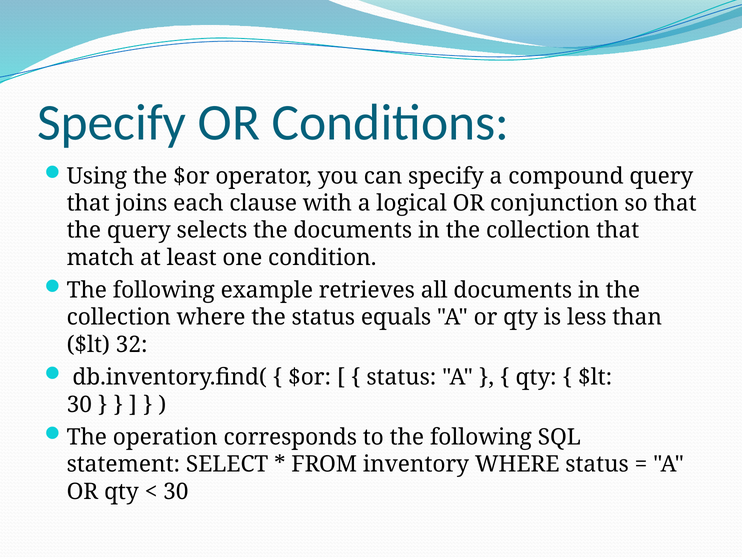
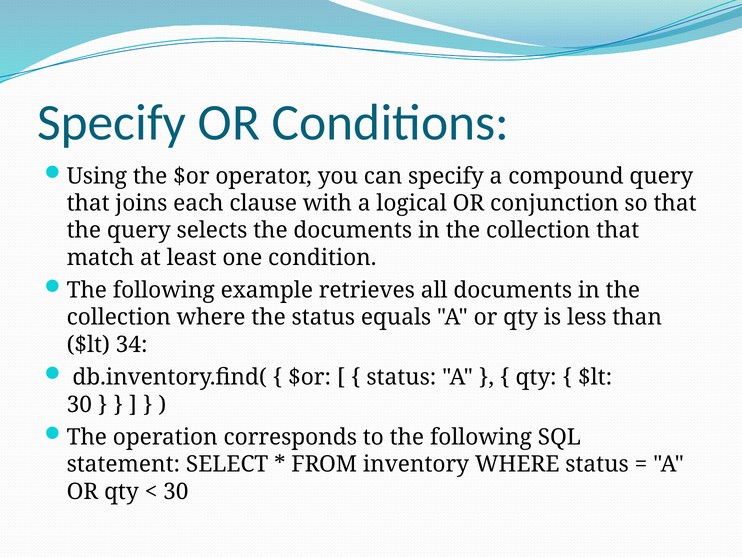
32: 32 -> 34
